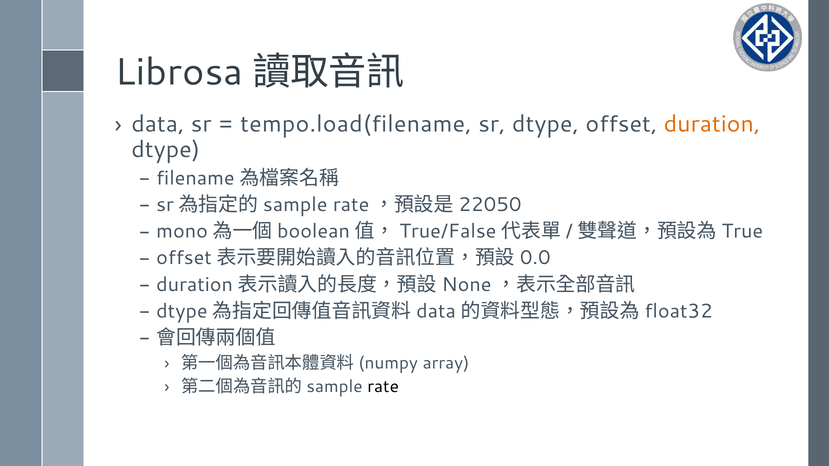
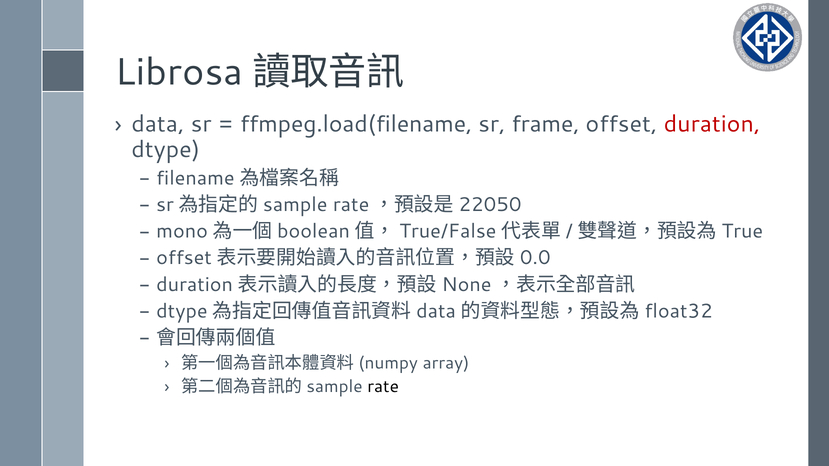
tempo.load(filename: tempo.load(filename -> ffmpeg.load(filename
sr dtype: dtype -> frame
duration colour: orange -> red
